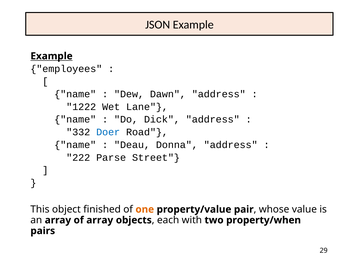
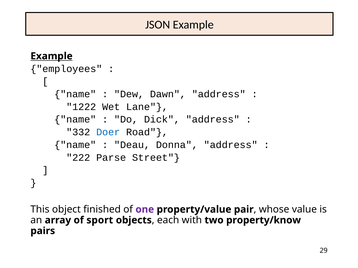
one colour: orange -> purple
of array: array -> sport
property/when: property/when -> property/know
